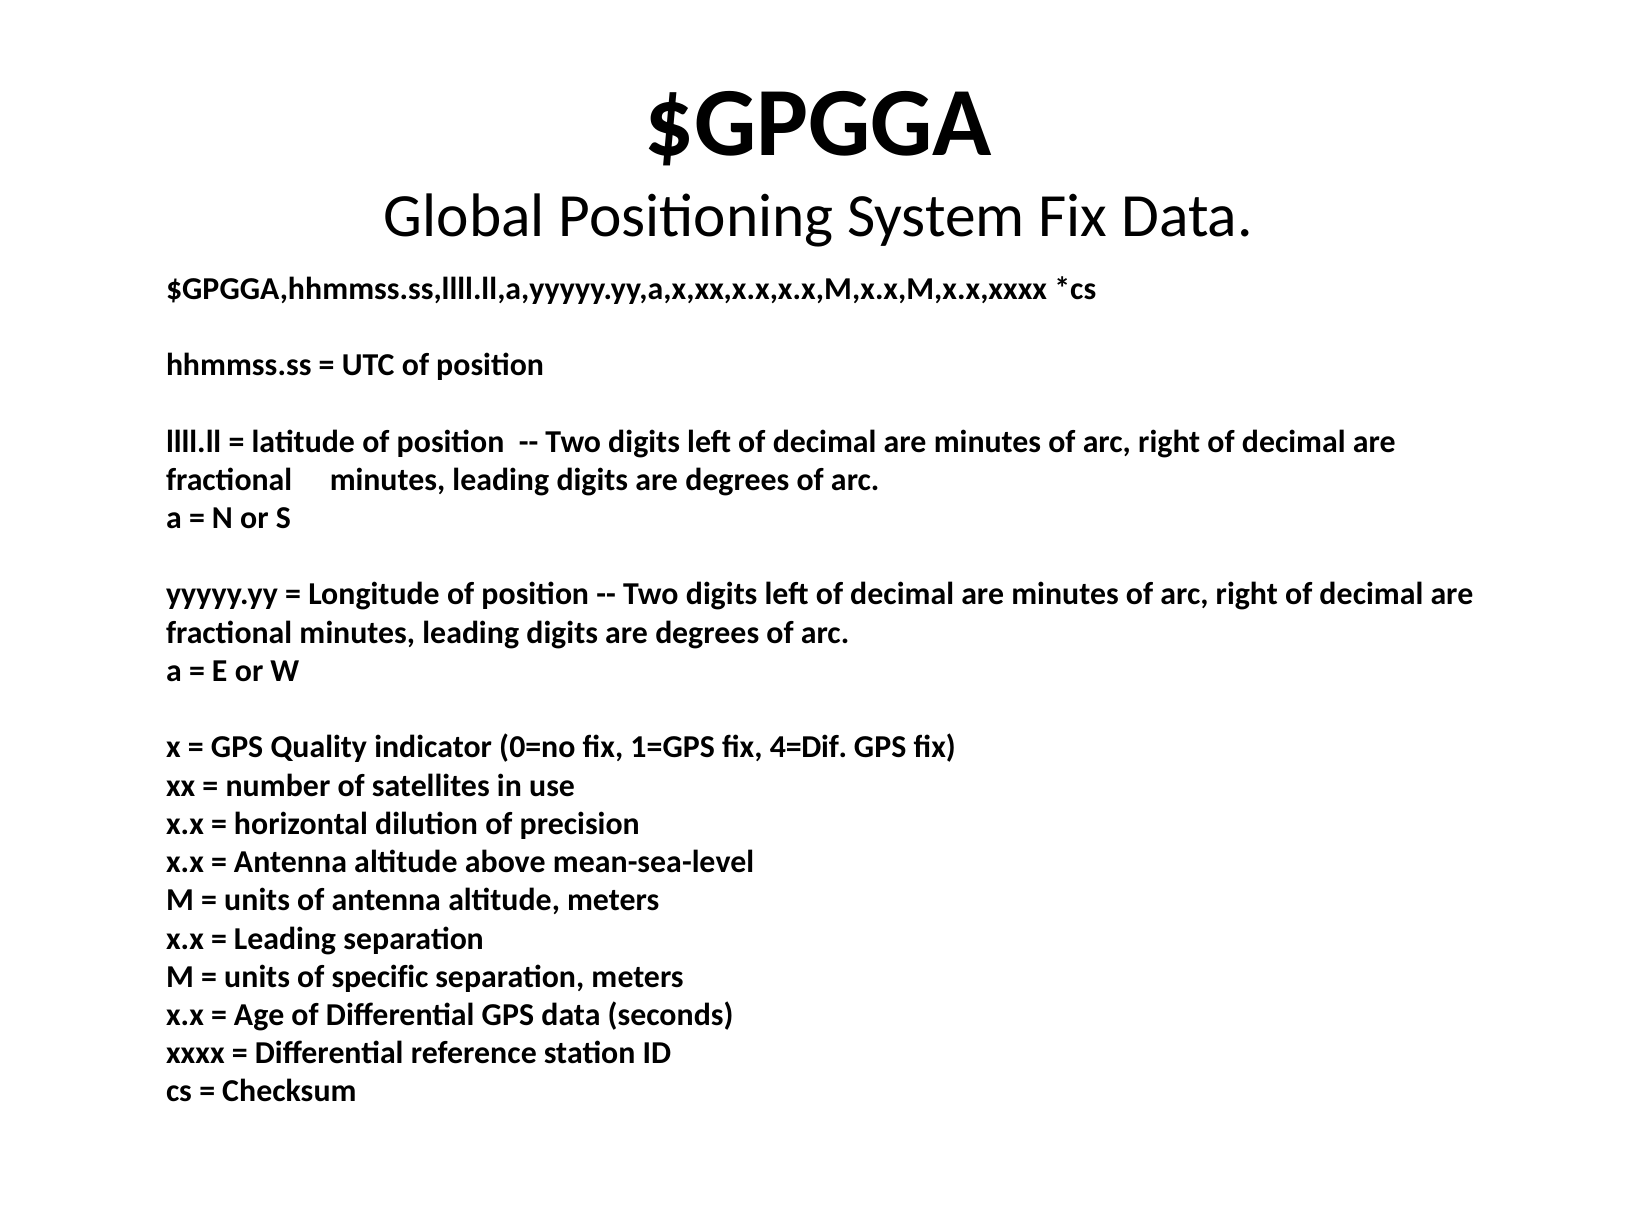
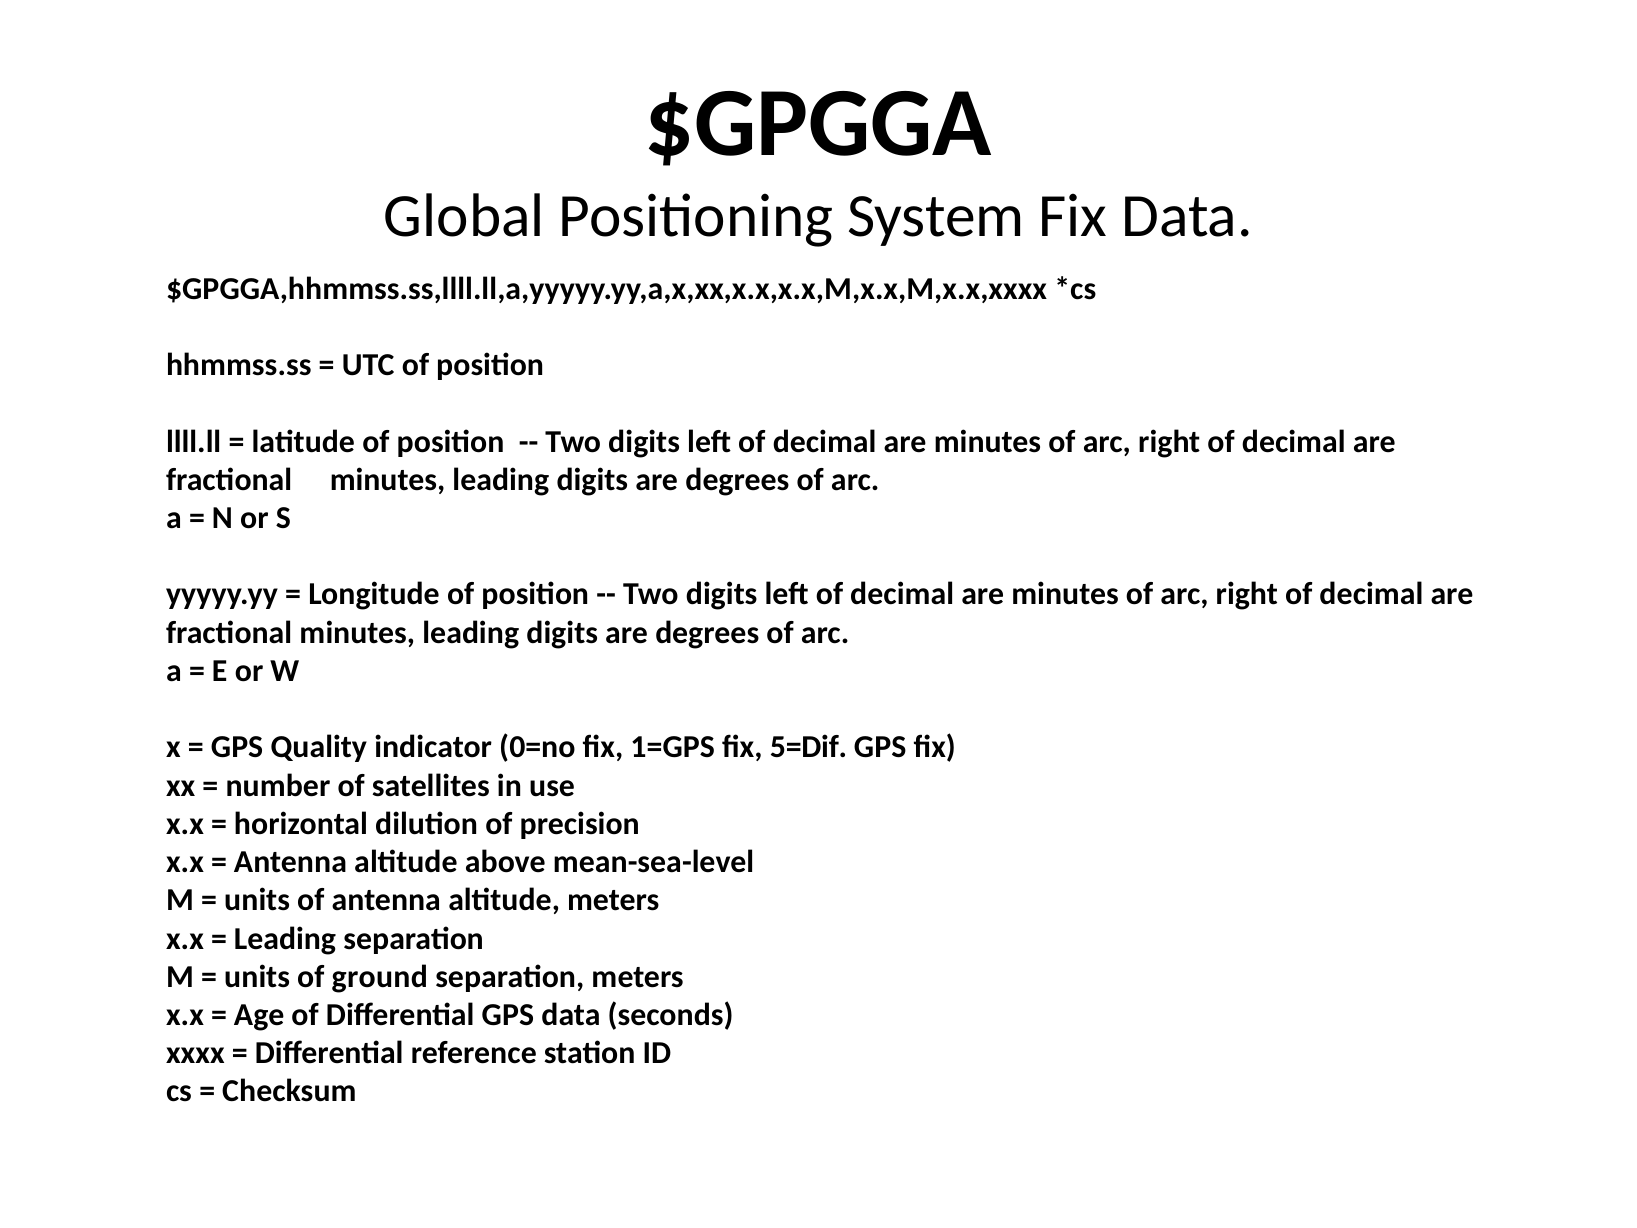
4=Dif: 4=Dif -> 5=Dif
specific: specific -> ground
